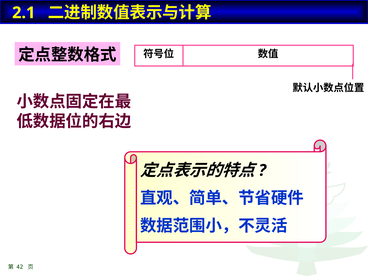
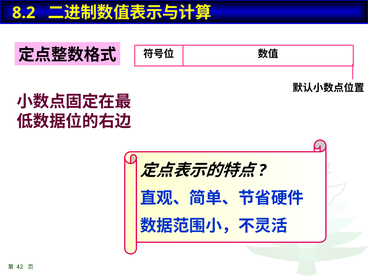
2.1: 2.1 -> 8.2
